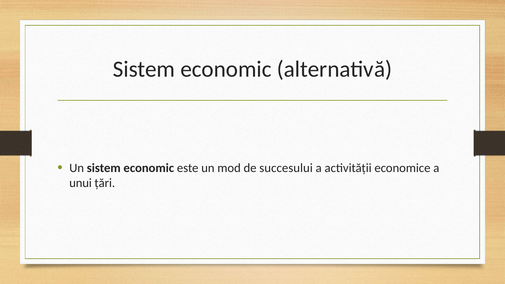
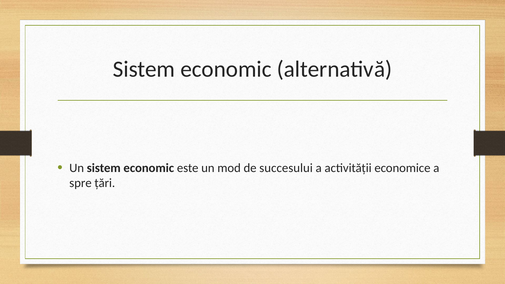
unui: unui -> spre
